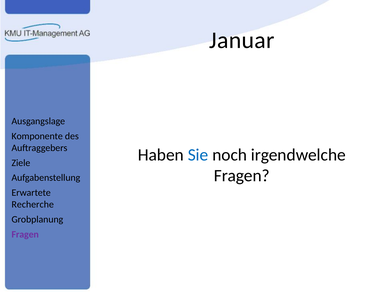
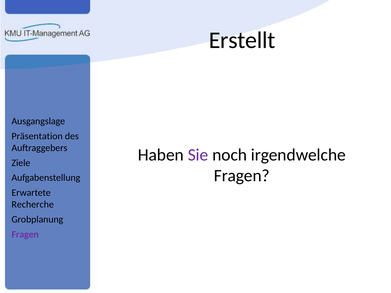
Januar: Januar -> Erstellt
Komponente: Komponente -> Präsentation
Sie colour: blue -> purple
